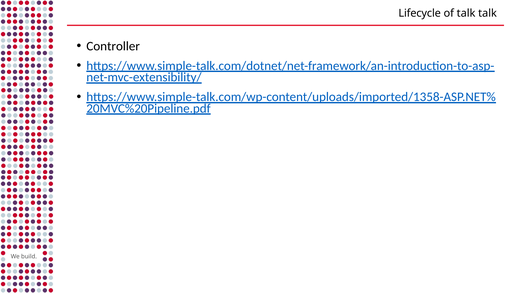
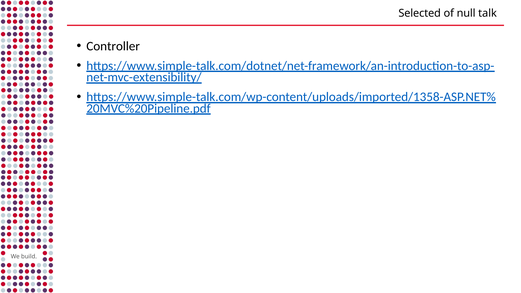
Lifecycle: Lifecycle -> Selected
of talk: talk -> null
